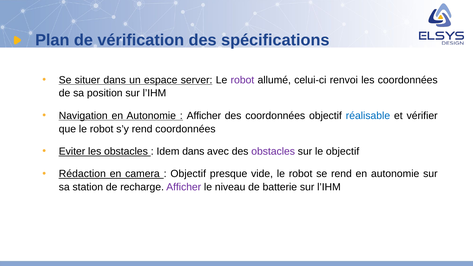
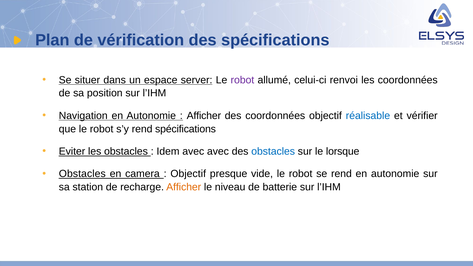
rend coordonnées: coordonnées -> spécifications
Idem dans: dans -> avec
obstacles at (273, 151) colour: purple -> blue
le objectif: objectif -> lorsque
Rédaction at (82, 174): Rédaction -> Obstacles
Afficher at (184, 187) colour: purple -> orange
